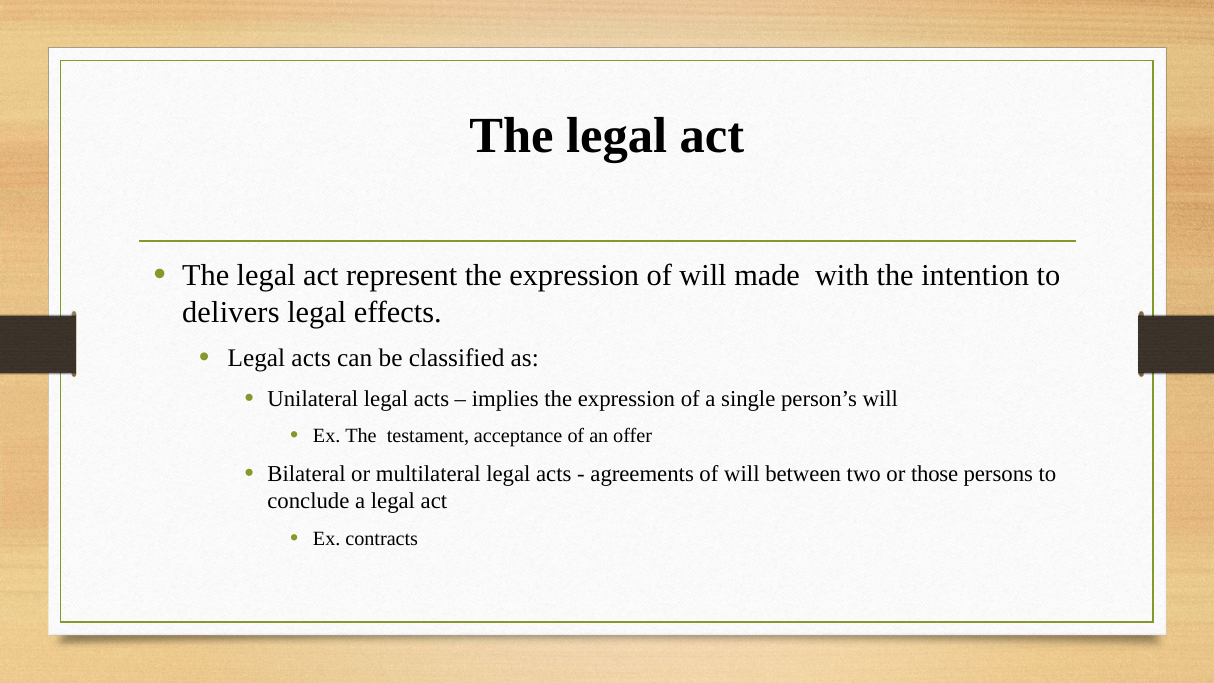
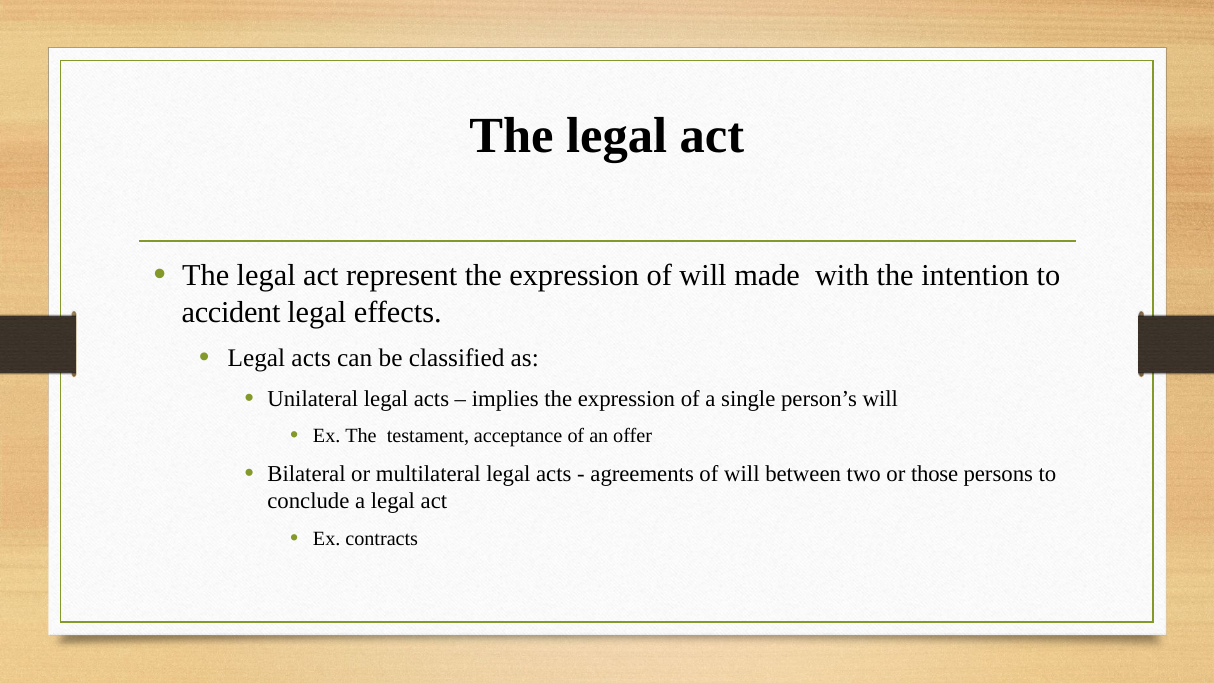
delivers: delivers -> accident
